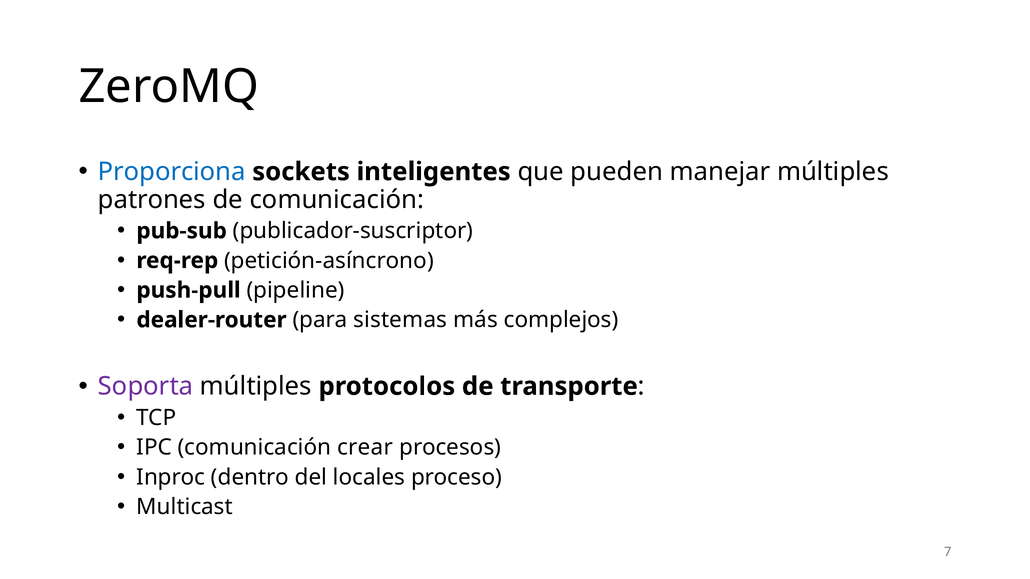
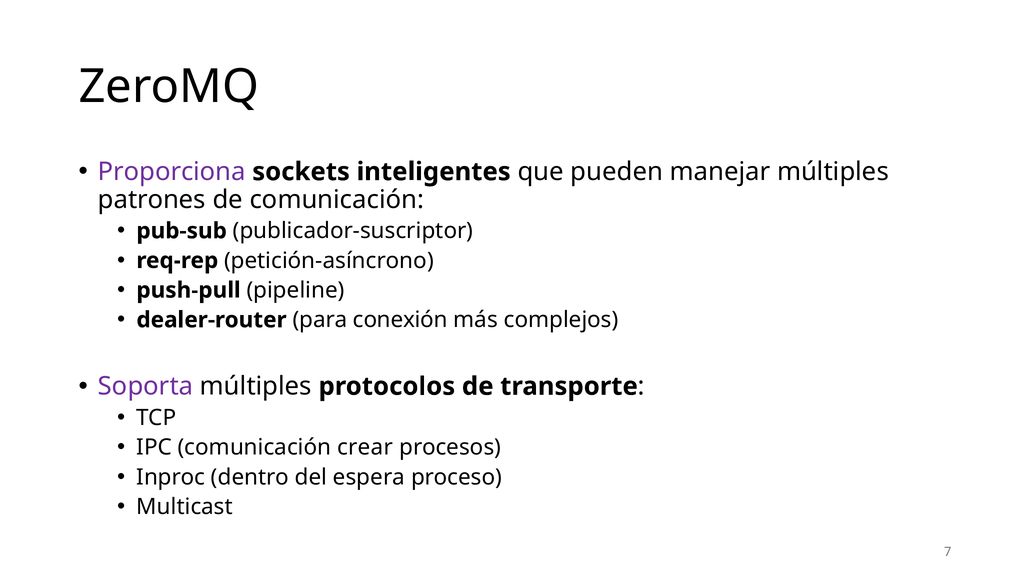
Proporciona colour: blue -> purple
sistemas: sistemas -> conexión
locales: locales -> espera
